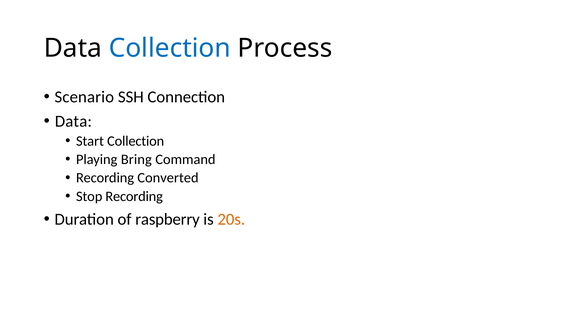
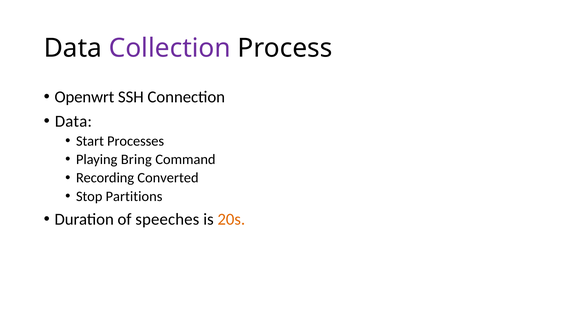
Collection at (170, 48) colour: blue -> purple
Scenario: Scenario -> Openwrt
Start Collection: Collection -> Processes
Stop Recording: Recording -> Partitions
raspberry: raspberry -> speeches
